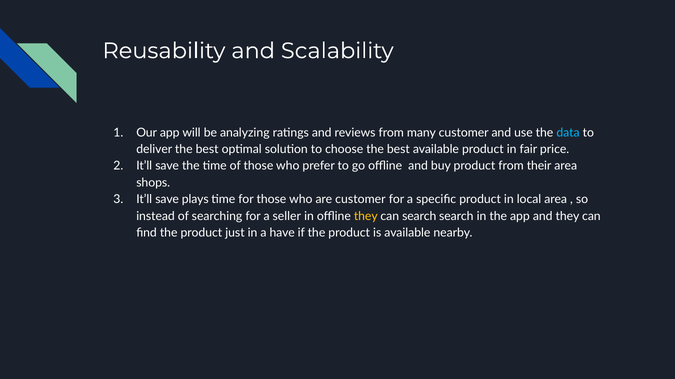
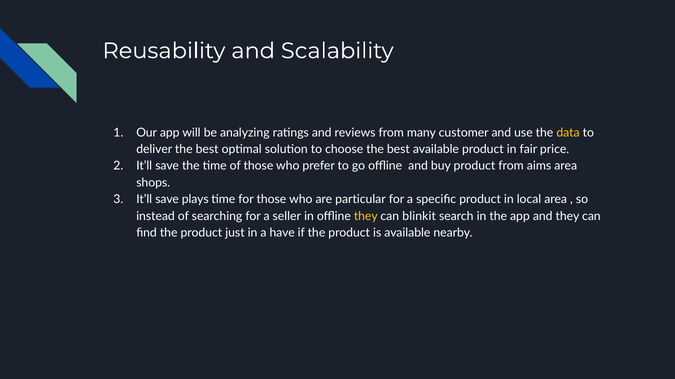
data colour: light blue -> yellow
their: their -> aims
are customer: customer -> particular
can search: search -> blinkit
